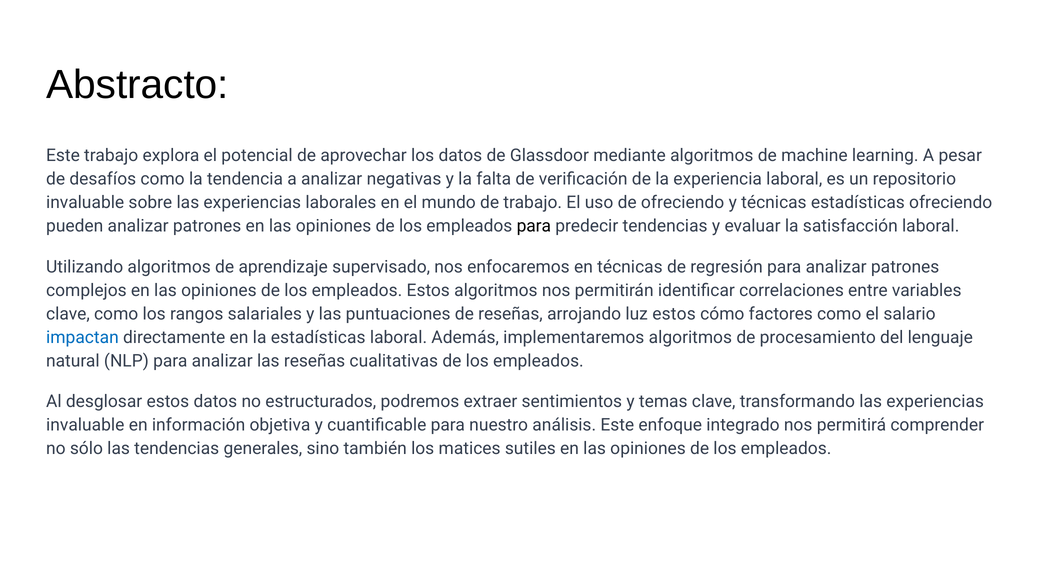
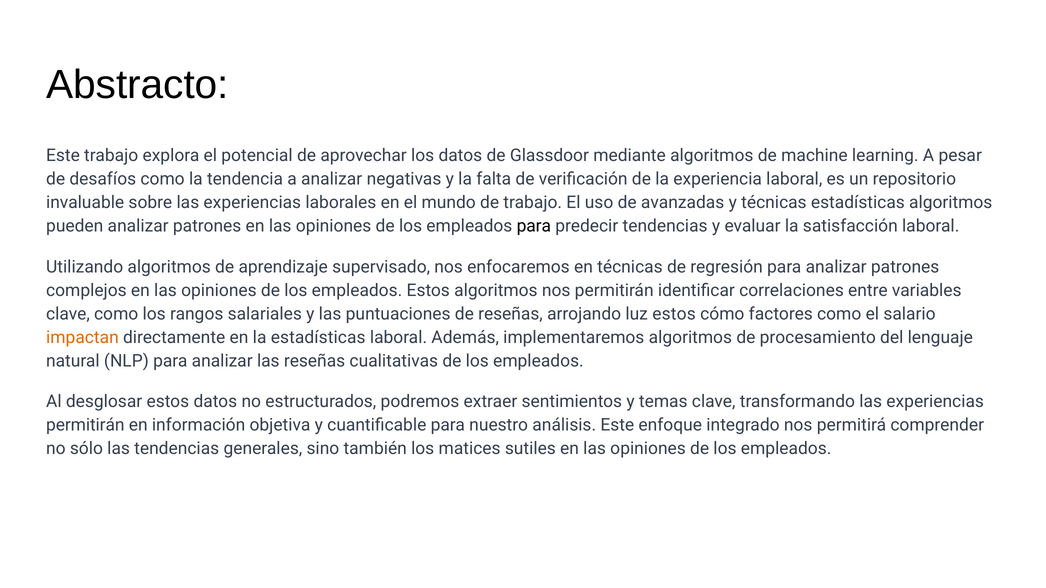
de ofreciendo: ofreciendo -> avanzadas
estadísticas ofreciendo: ofreciendo -> algoritmos
impactan colour: blue -> orange
invaluable at (85, 425): invaluable -> permitirán
